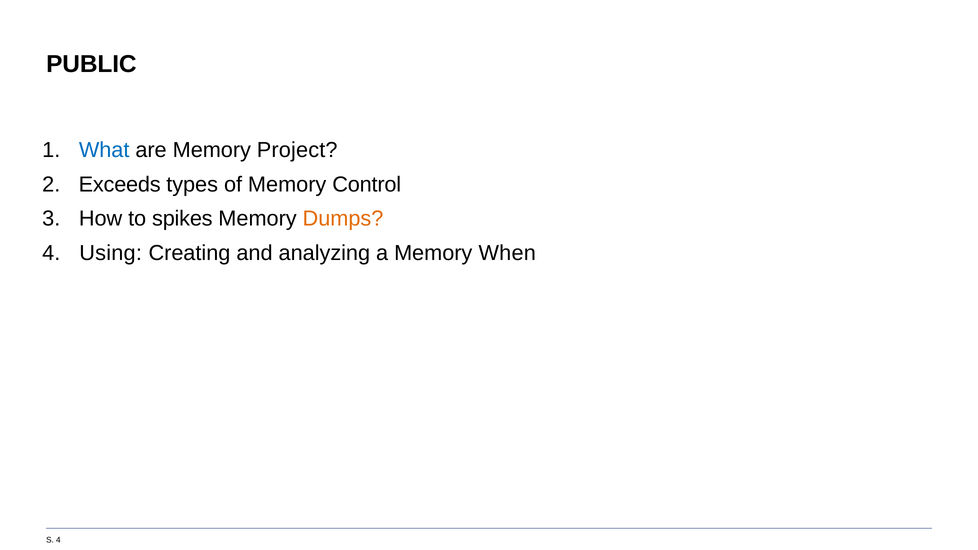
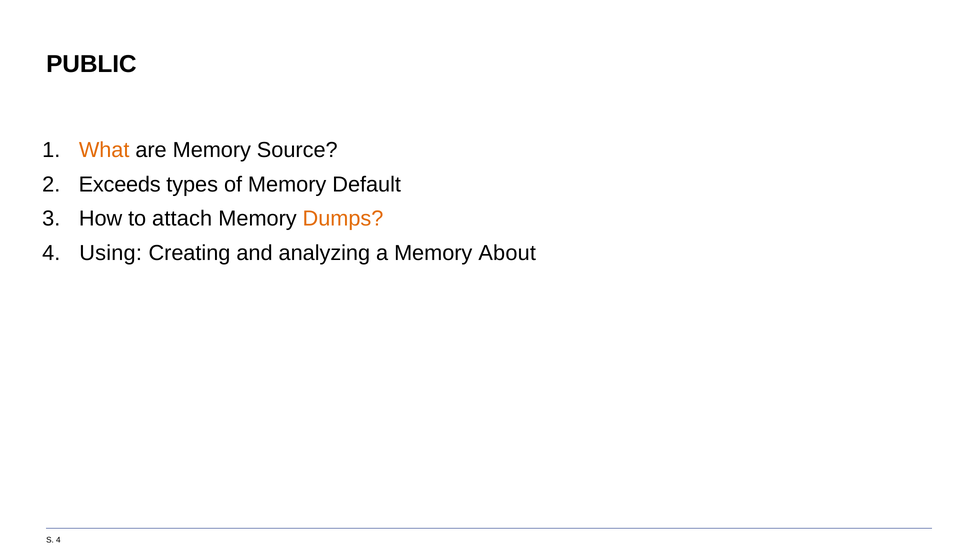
What colour: blue -> orange
Project: Project -> Source
Control: Control -> Default
spikes: spikes -> attach
When: When -> About
